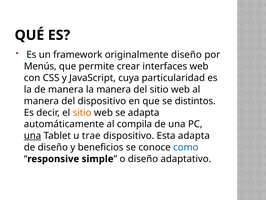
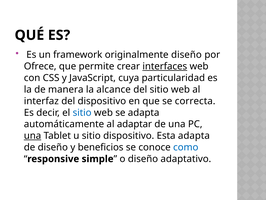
Menús: Menús -> Ofrece
interfaces underline: none -> present
la manera: manera -> alcance
manera at (41, 101): manera -> interfaz
distintos: distintos -> correcta
sitio at (82, 112) colour: orange -> blue
compila: compila -> adaptar
u trae: trae -> sitio
